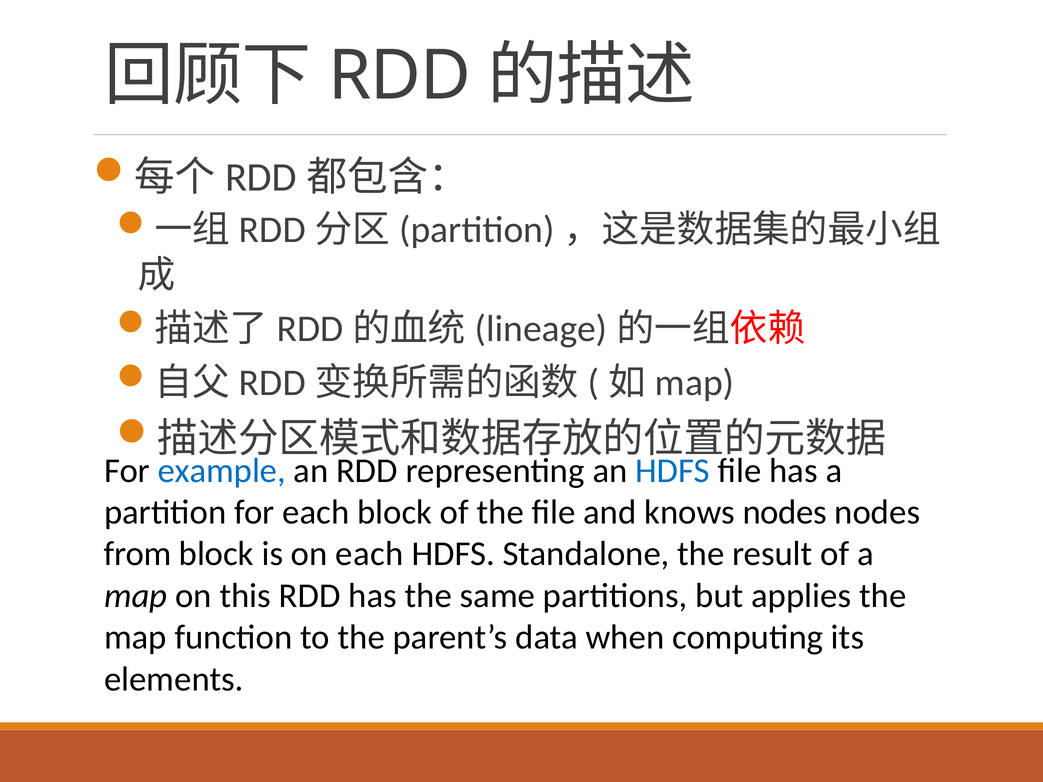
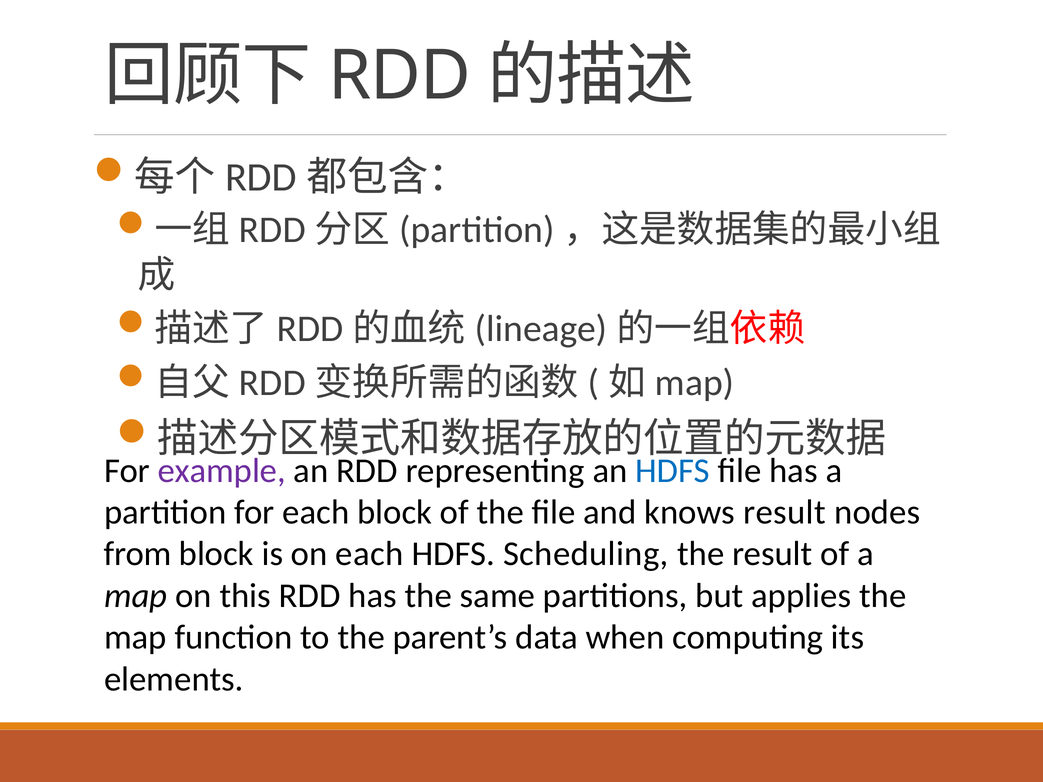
example colour: blue -> purple
knows nodes: nodes -> result
Standalone: Standalone -> Scheduling
